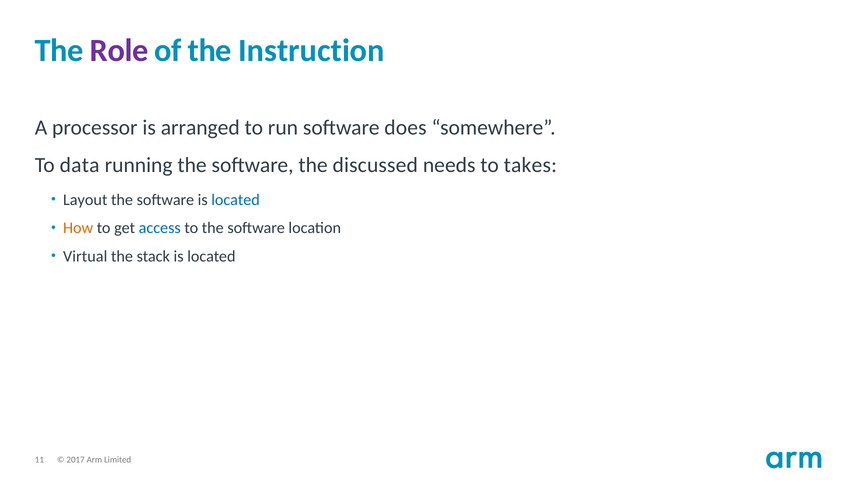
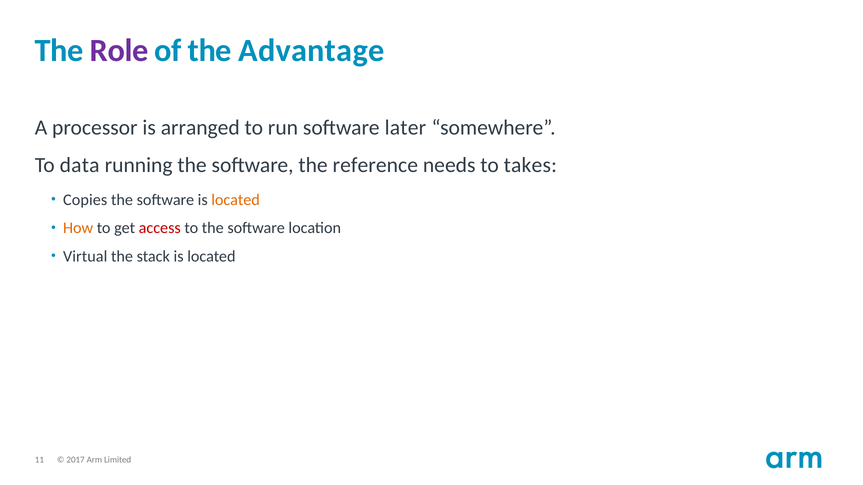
Instruction: Instruction -> Advantage
does: does -> later
discussed: discussed -> reference
Layout: Layout -> Copies
located at (236, 200) colour: blue -> orange
access colour: blue -> red
